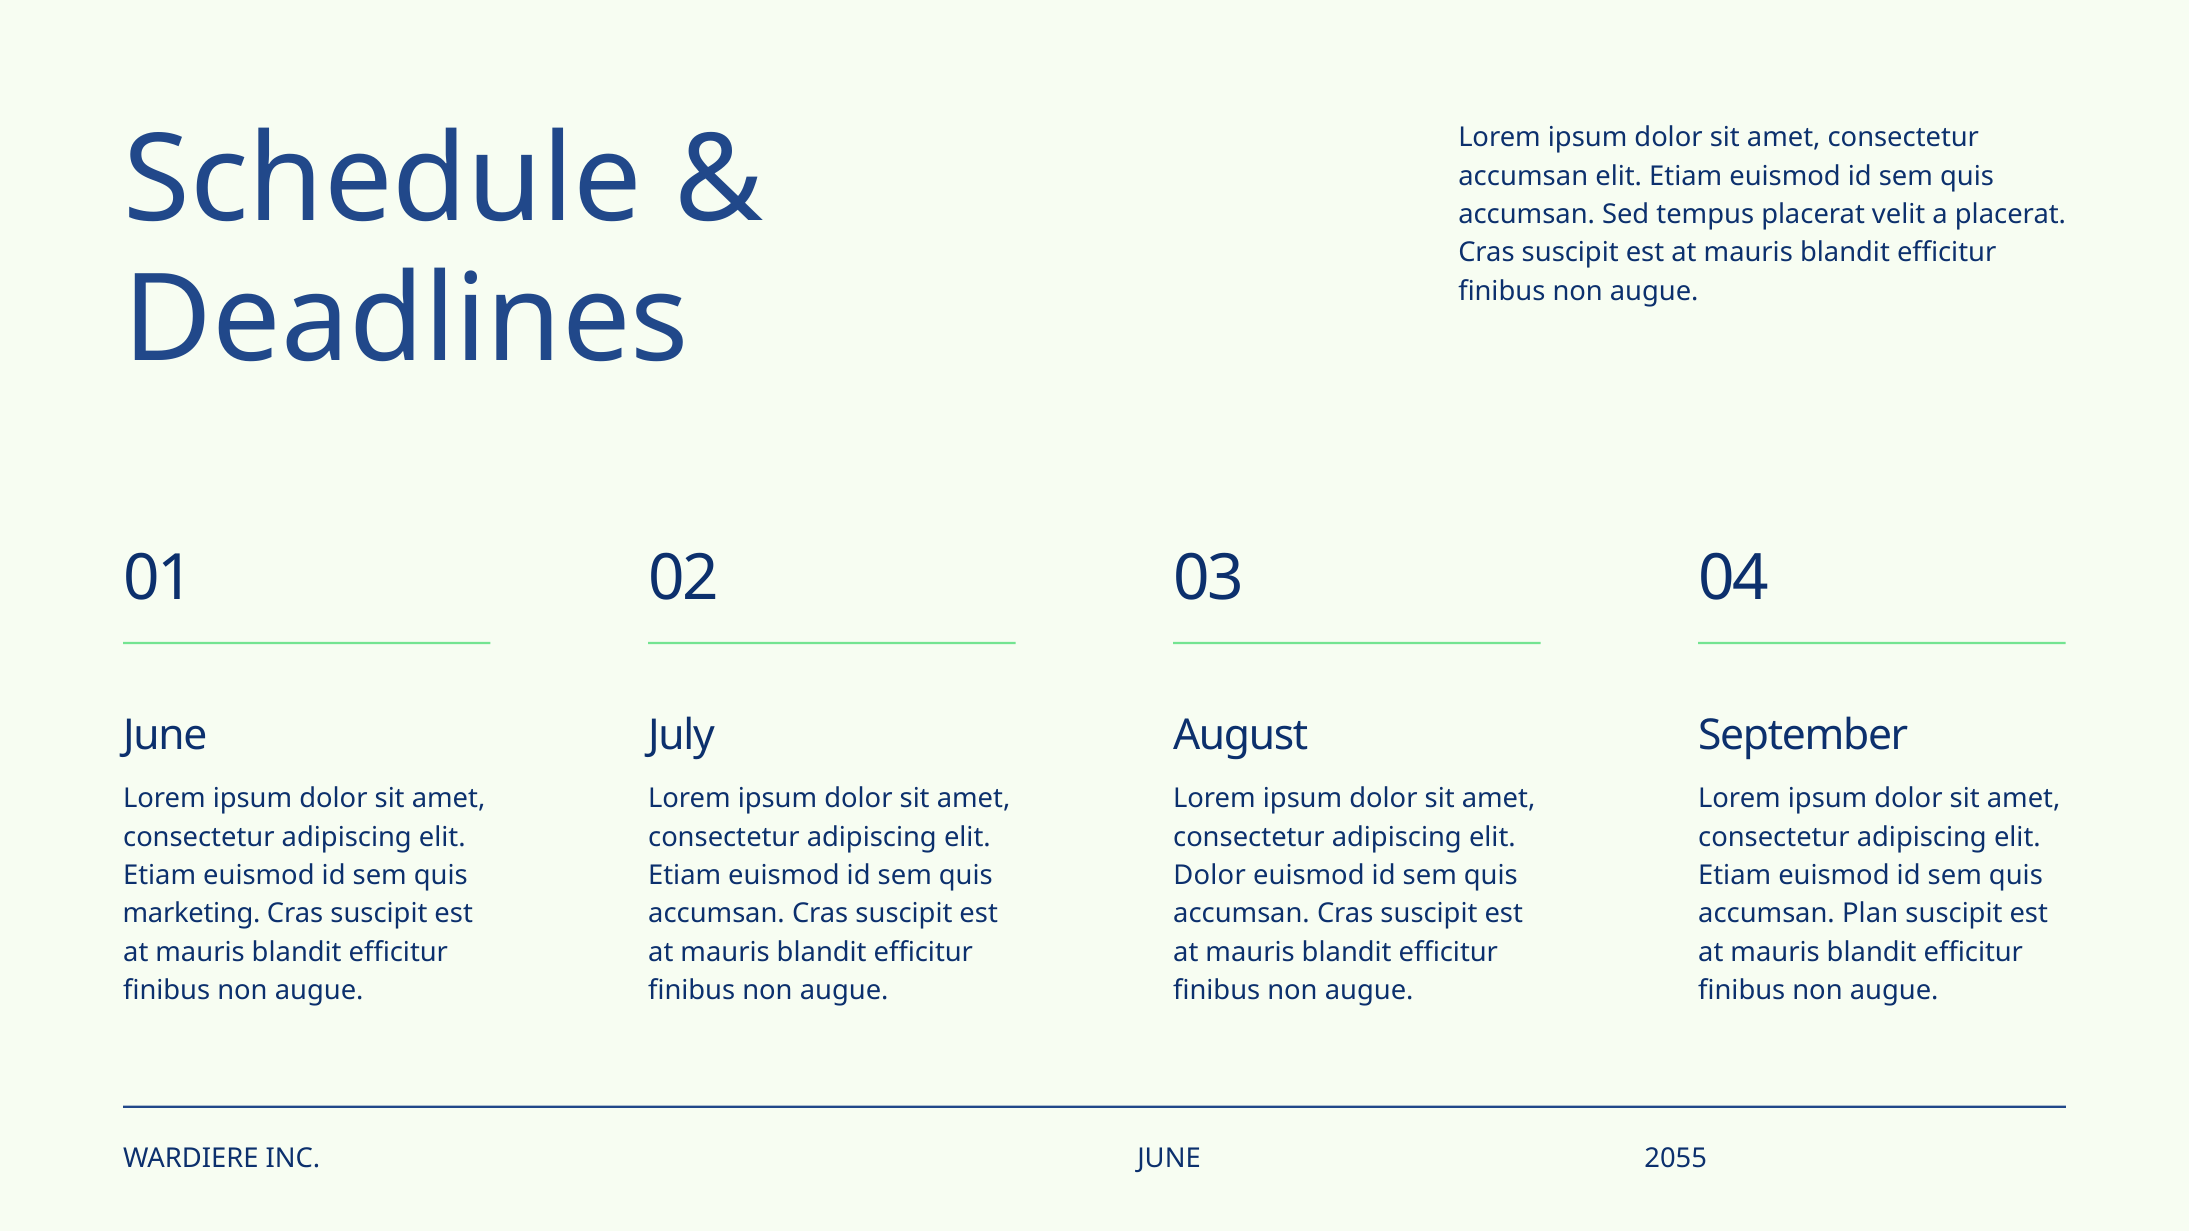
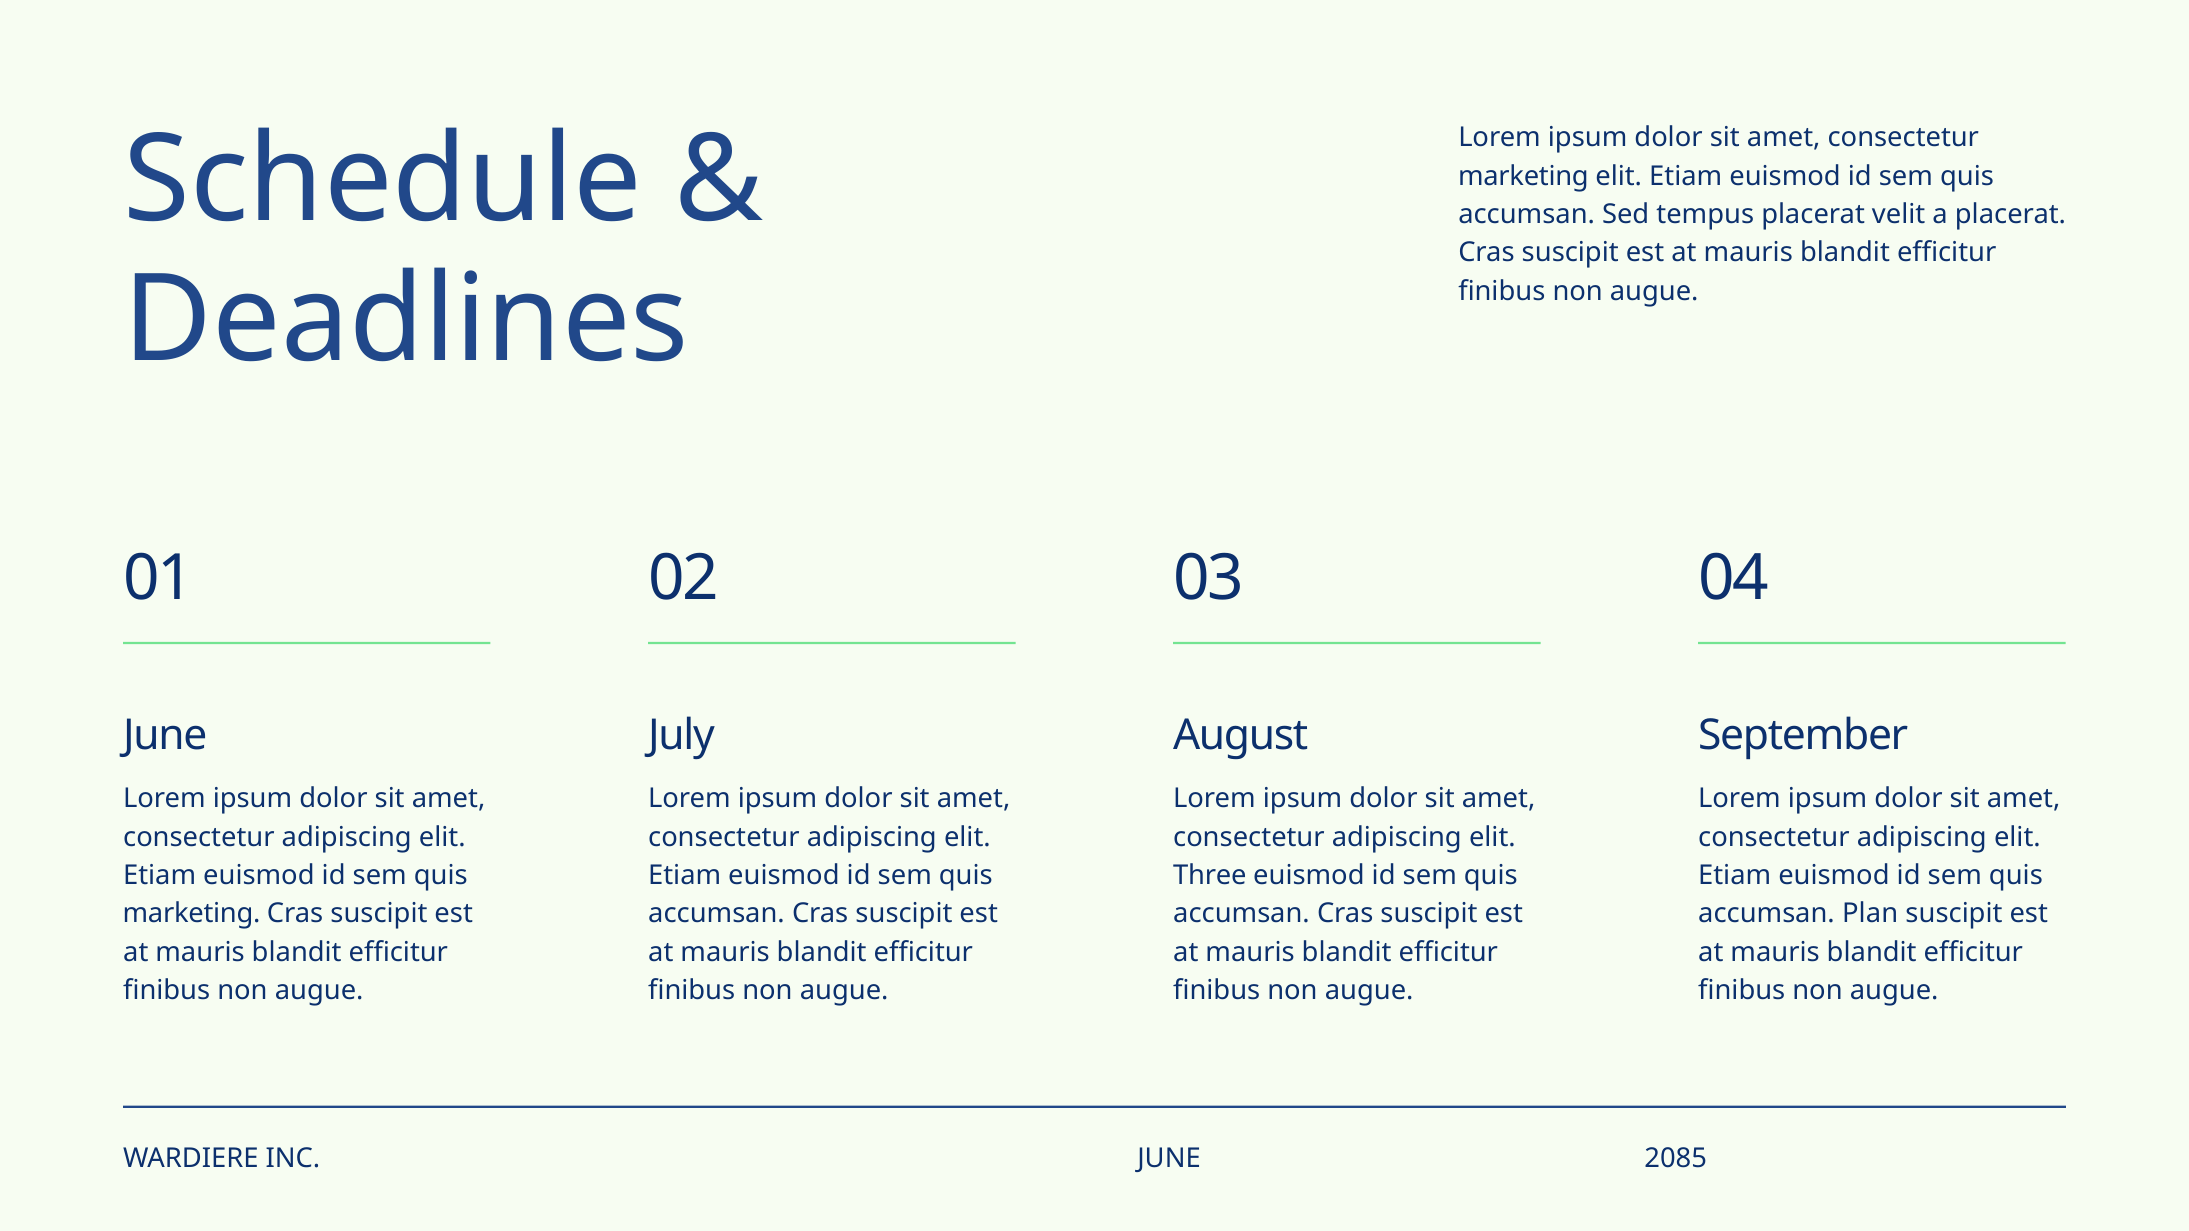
accumsan at (1523, 176): accumsan -> marketing
Dolor at (1210, 876): Dolor -> Three
2055: 2055 -> 2085
